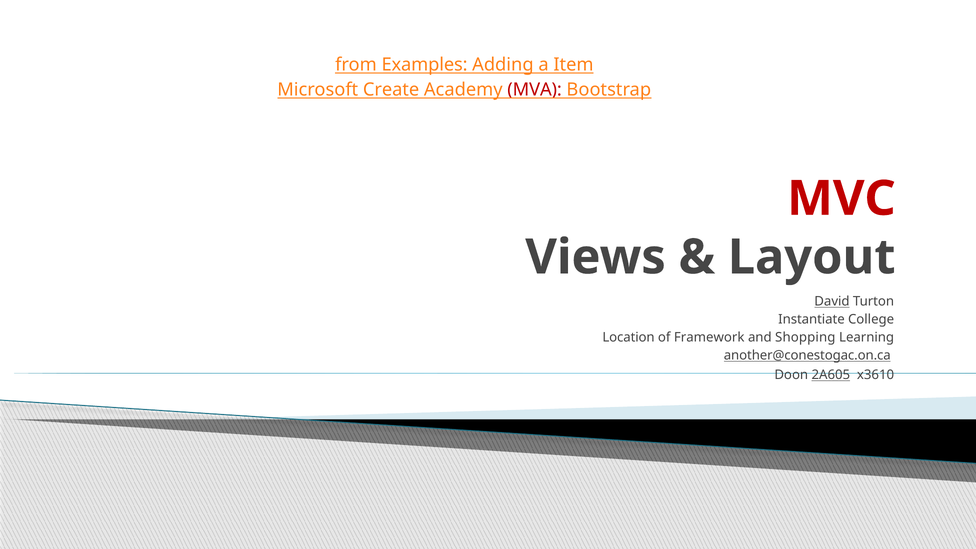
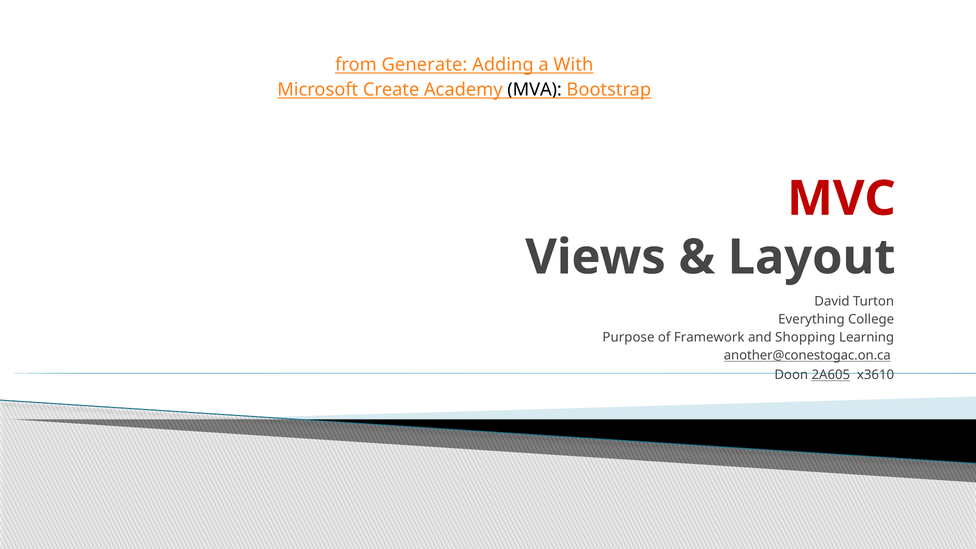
Examples: Examples -> Generate
Item: Item -> With
MVA colour: red -> black
David underline: present -> none
Instantiate: Instantiate -> Everything
Location: Location -> Purpose
